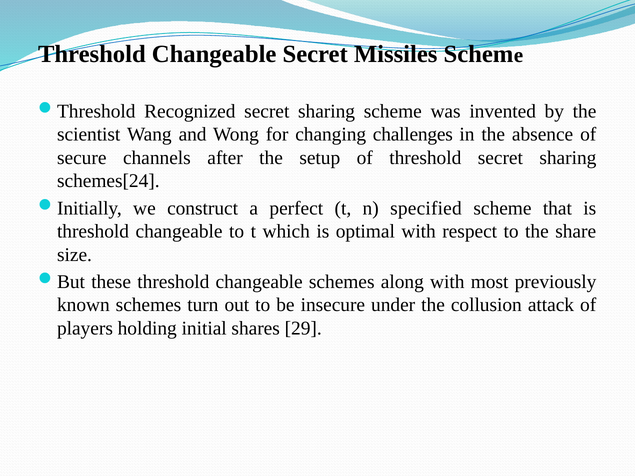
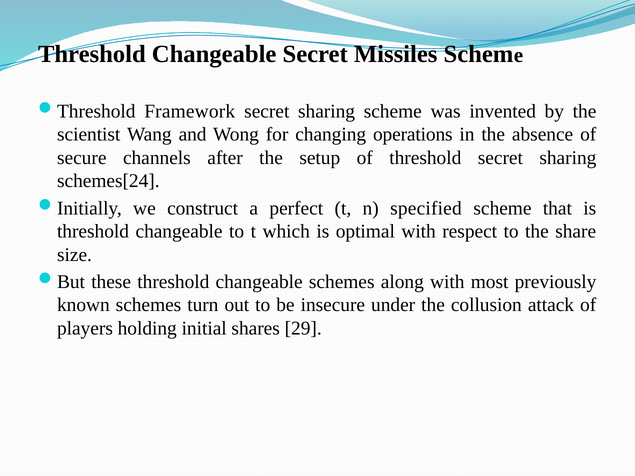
Recognized: Recognized -> Framework
challenges: challenges -> operations
